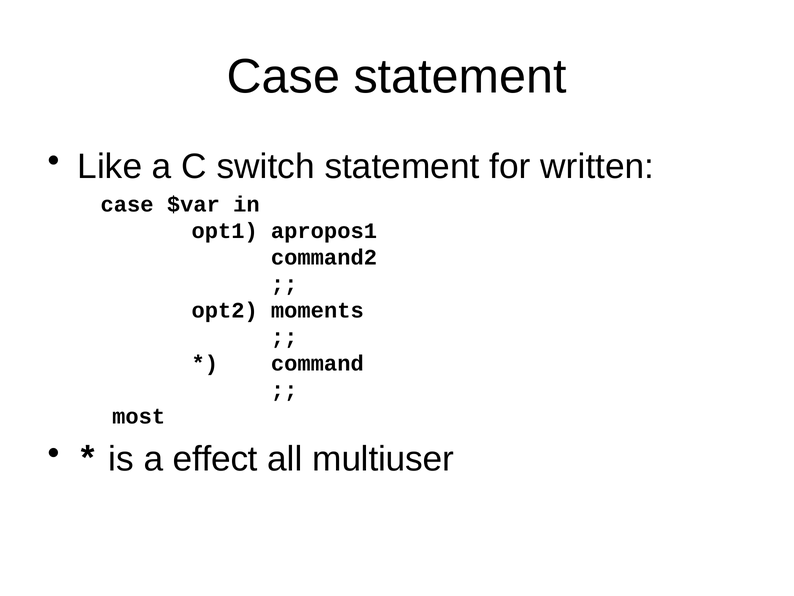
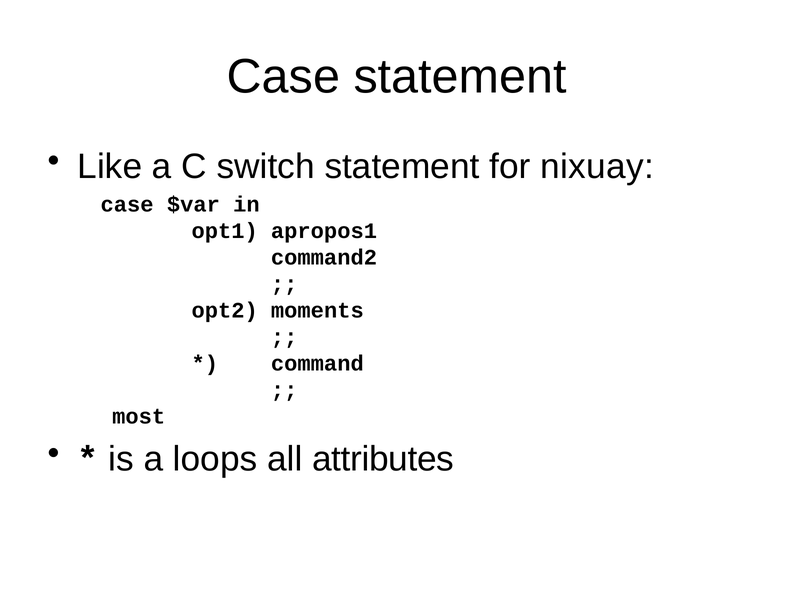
written: written -> nixuay
effect: effect -> loops
multiuser: multiuser -> attributes
